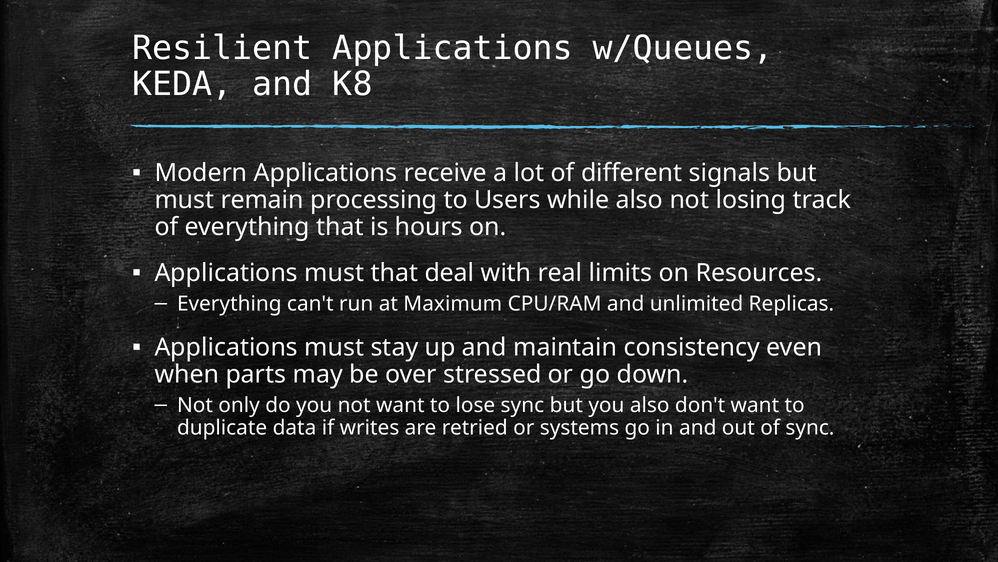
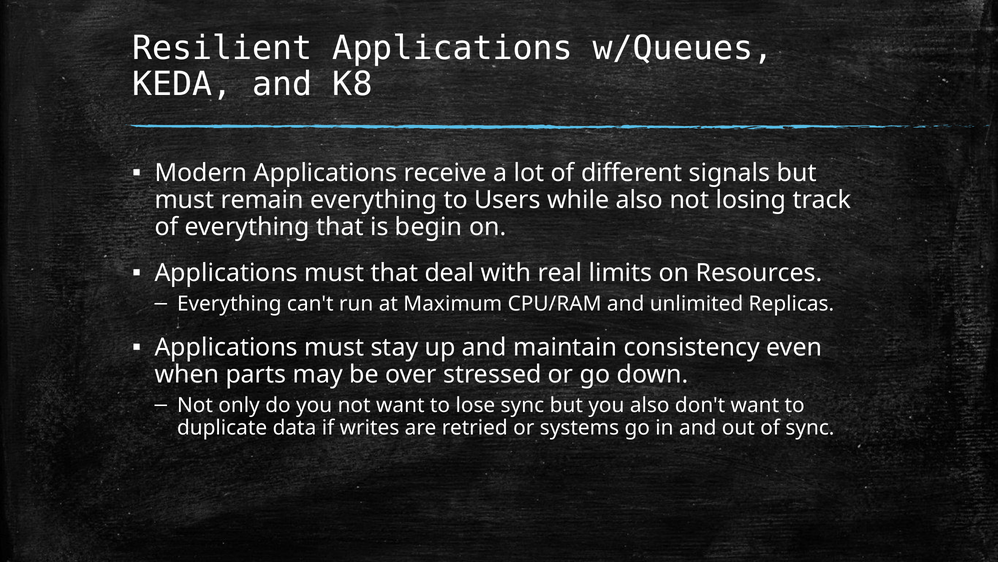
remain processing: processing -> everything
hours: hours -> begin
